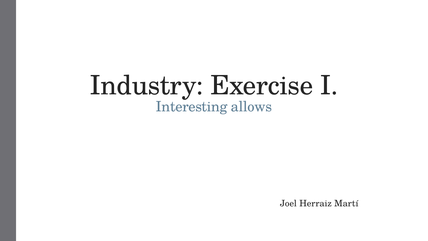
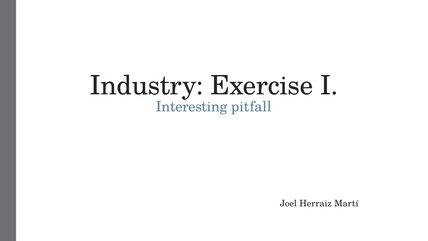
allows: allows -> pitfall
